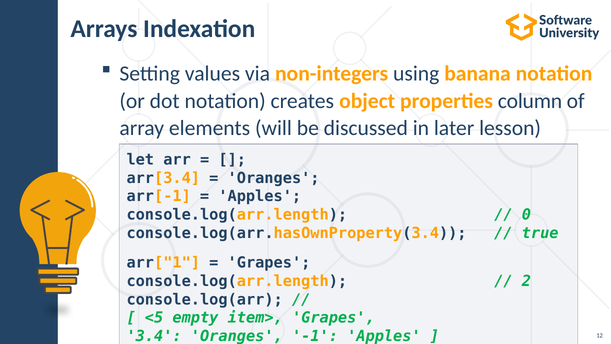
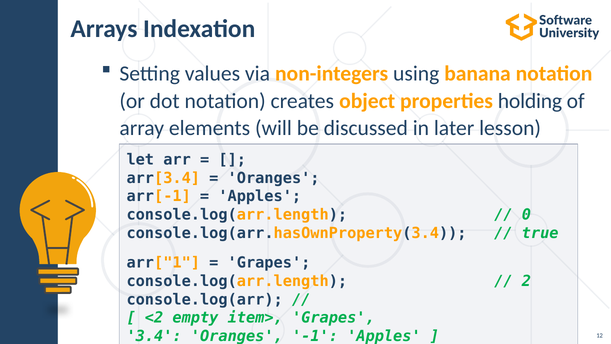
column: column -> holding
<5: <5 -> <2
